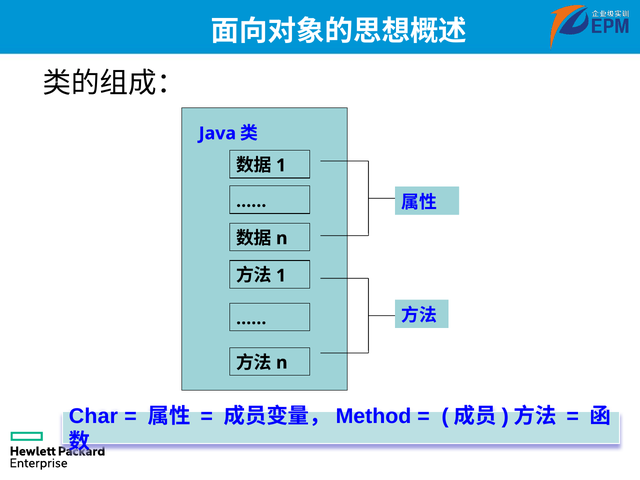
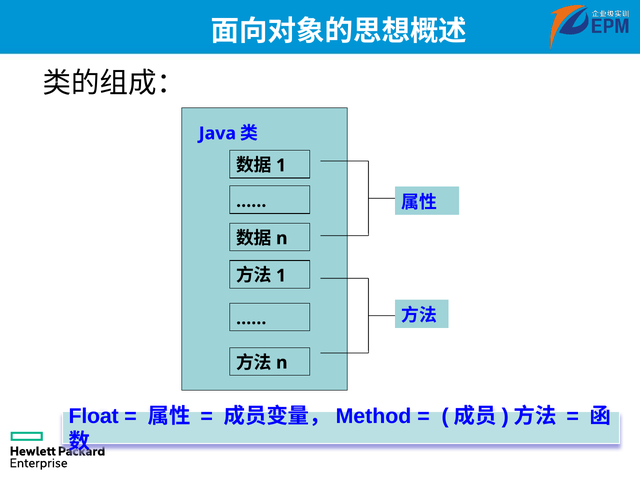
Char: Char -> Float
